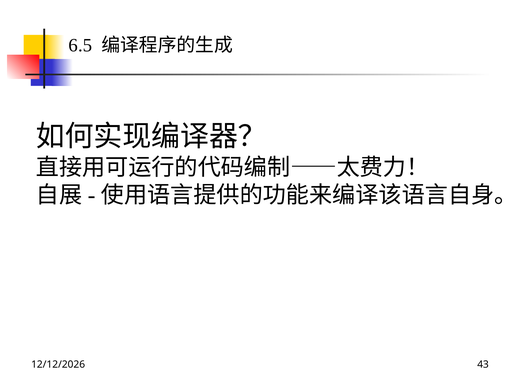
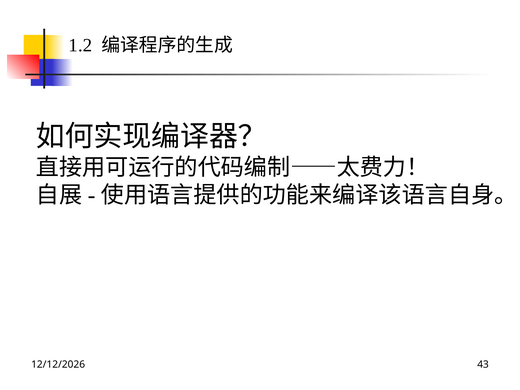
6.5: 6.5 -> 1.2
